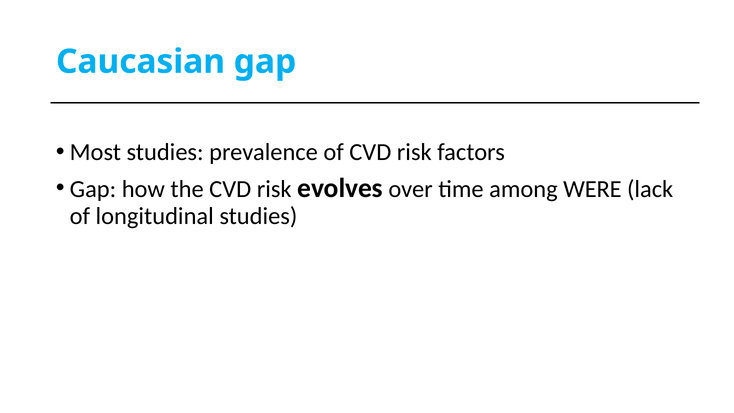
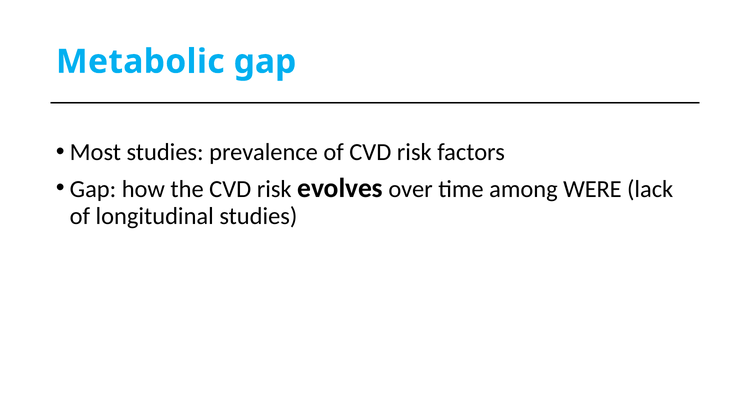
Caucasian: Caucasian -> Metabolic
